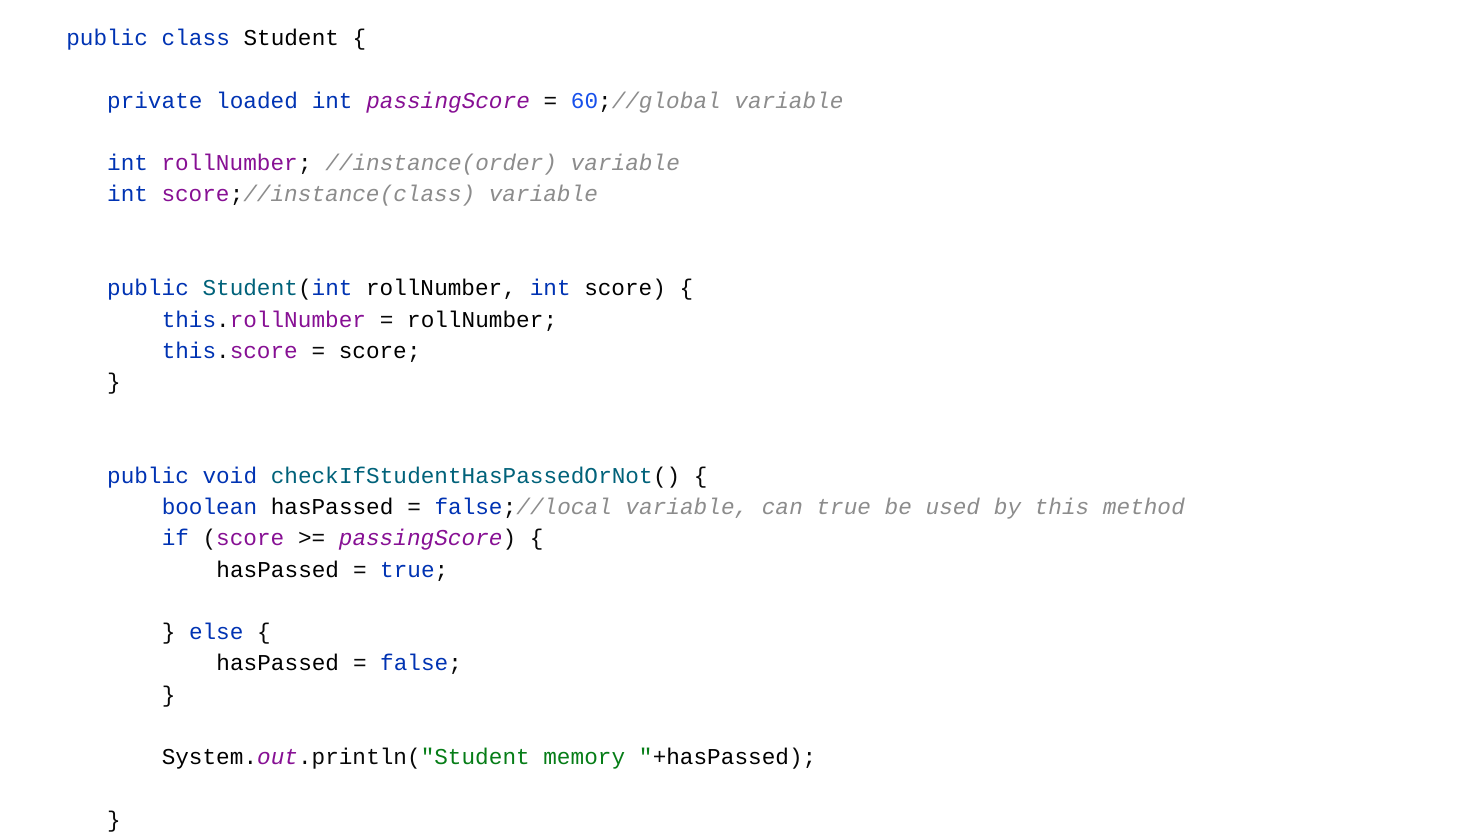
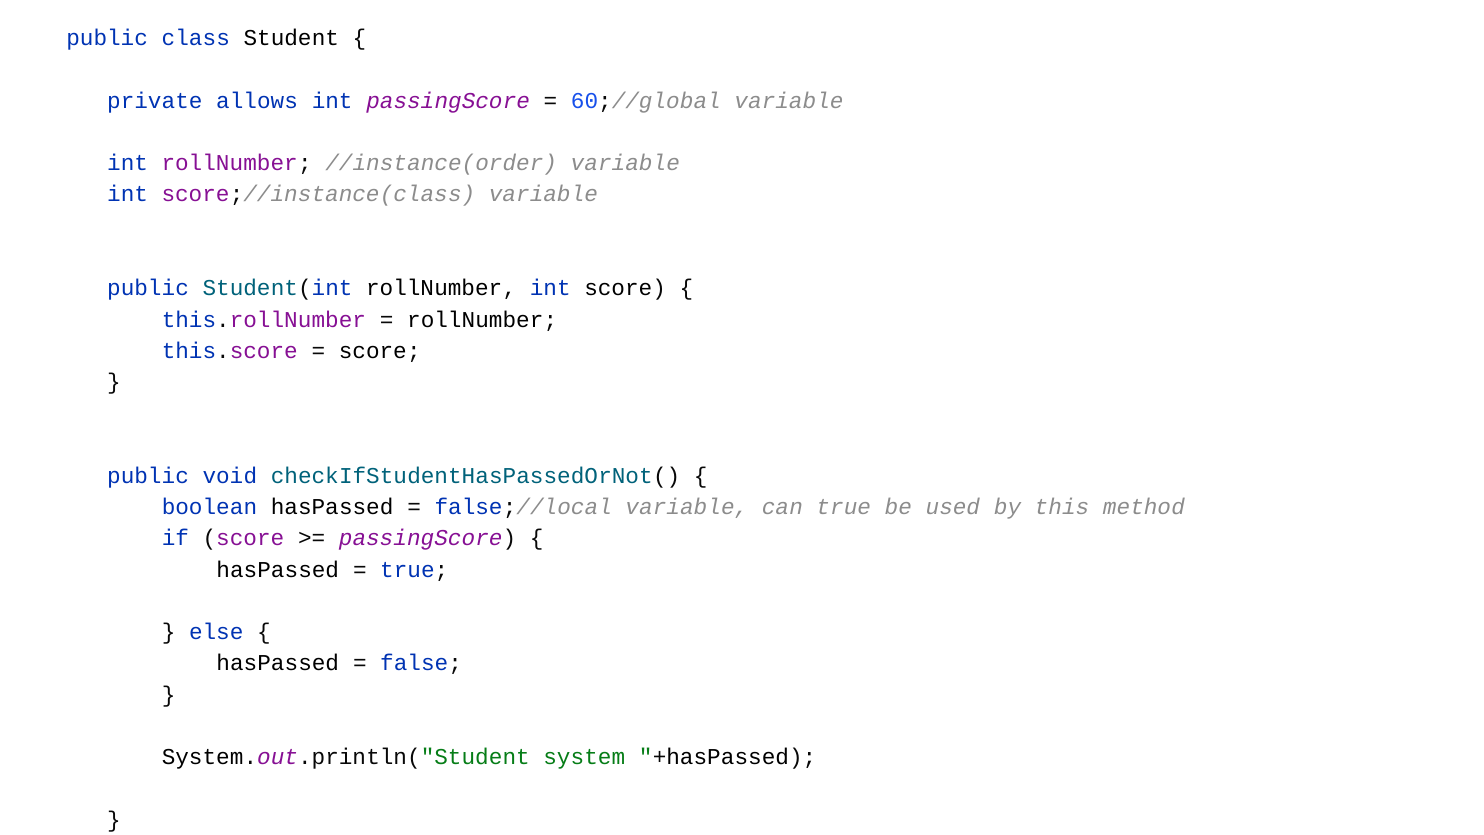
loaded: loaded -> allows
memory: memory -> system
